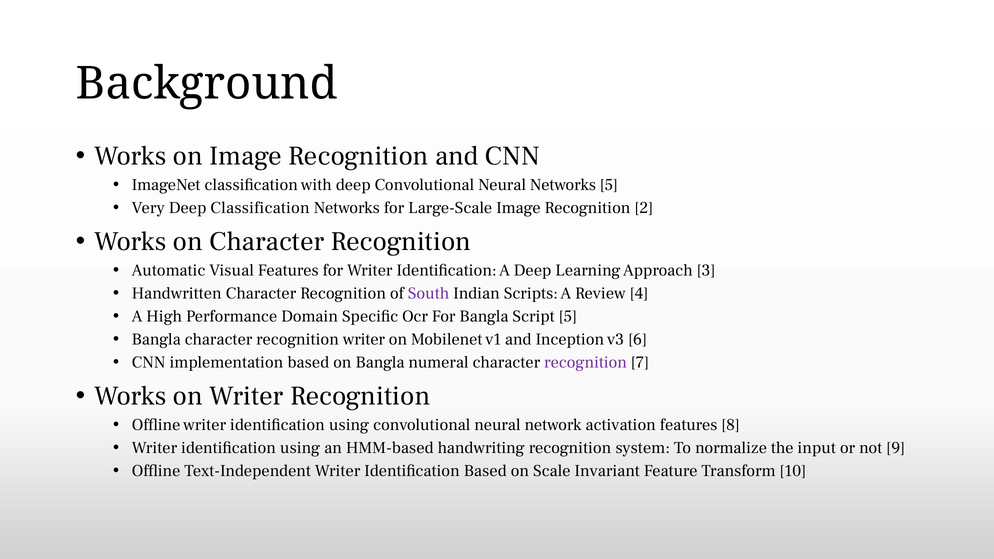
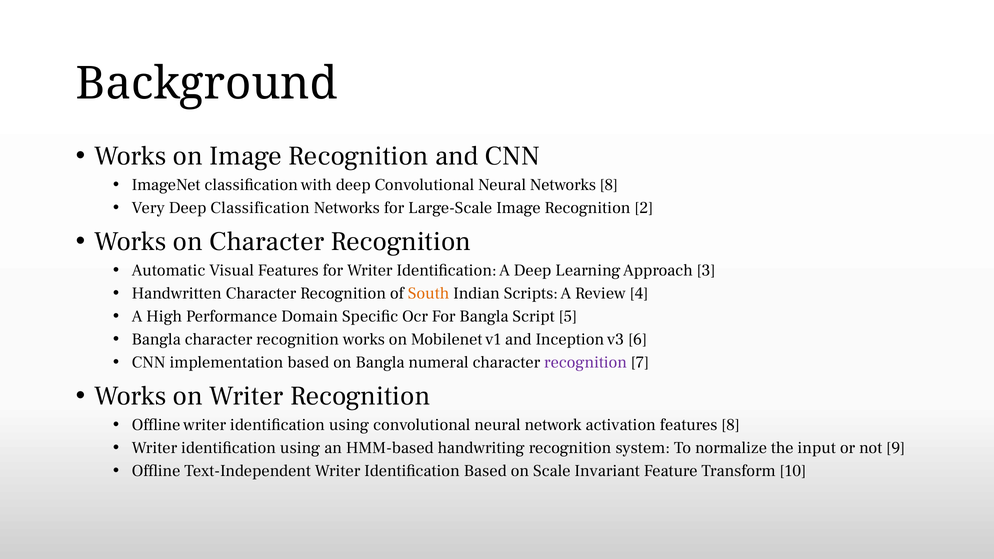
Networks 5: 5 -> 8
South colour: purple -> orange
recognition writer: writer -> works
